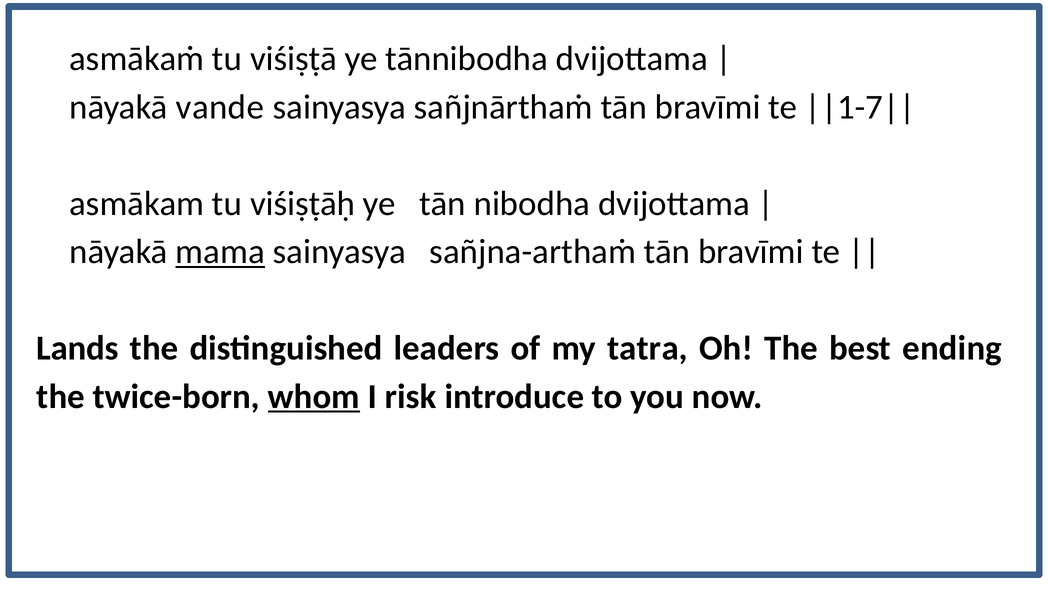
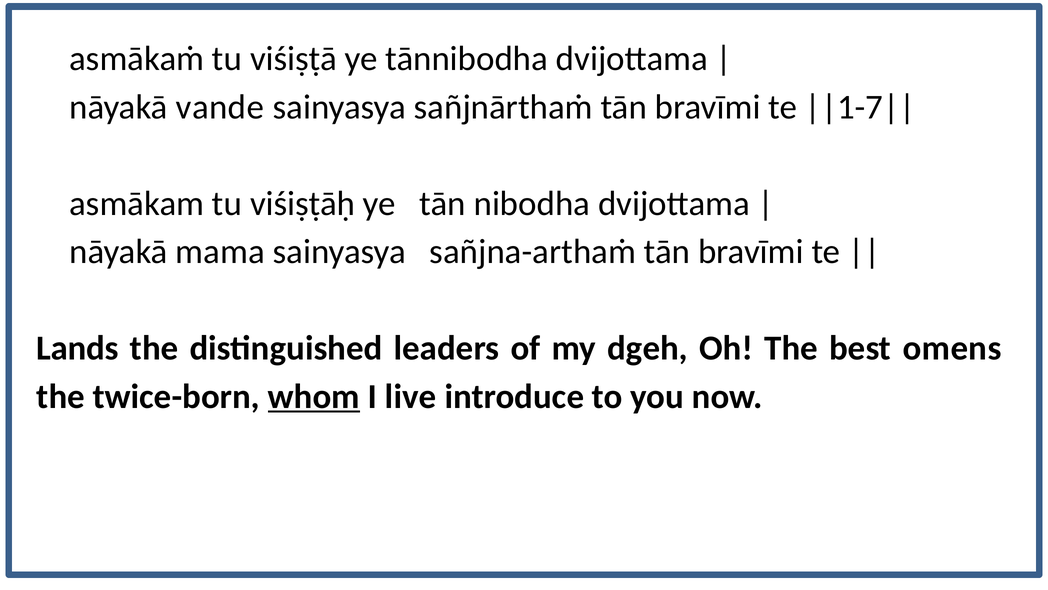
mama underline: present -> none
tatra: tatra -> dgeh
ending: ending -> omens
risk: risk -> live
